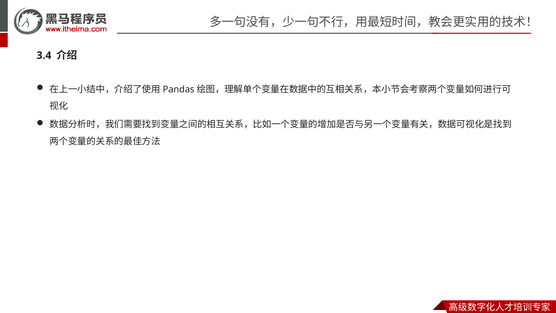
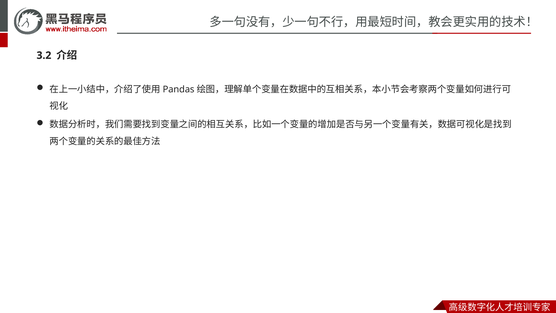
3.4: 3.4 -> 3.2
